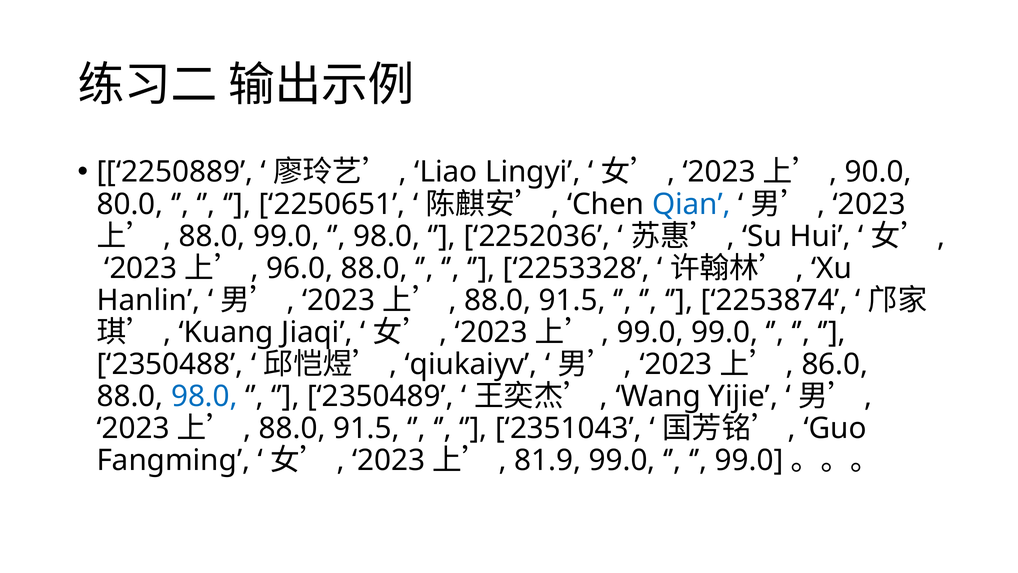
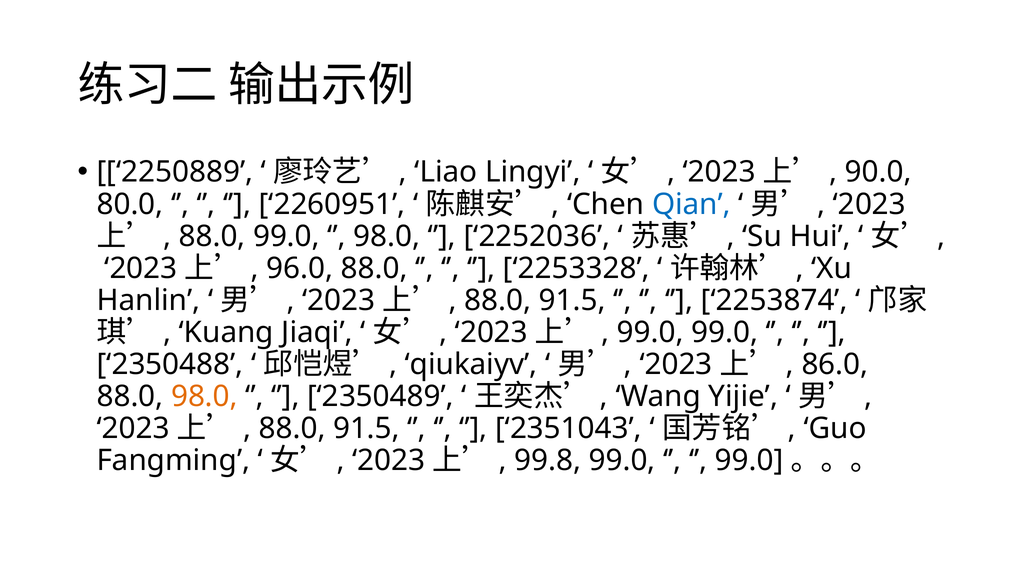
2250651: 2250651 -> 2260951
98.0 at (204, 396) colour: blue -> orange
81.9: 81.9 -> 99.8
